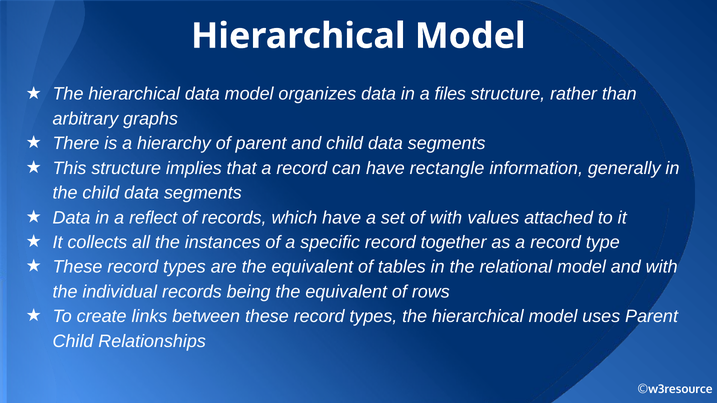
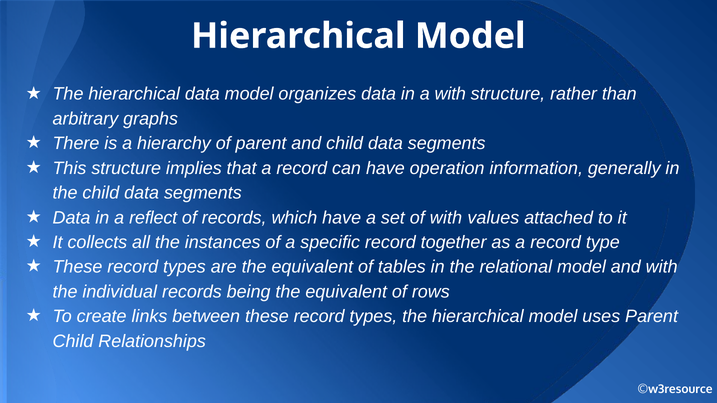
a ﬁles: ﬁles -> with
rectangle: rectangle -> operation
